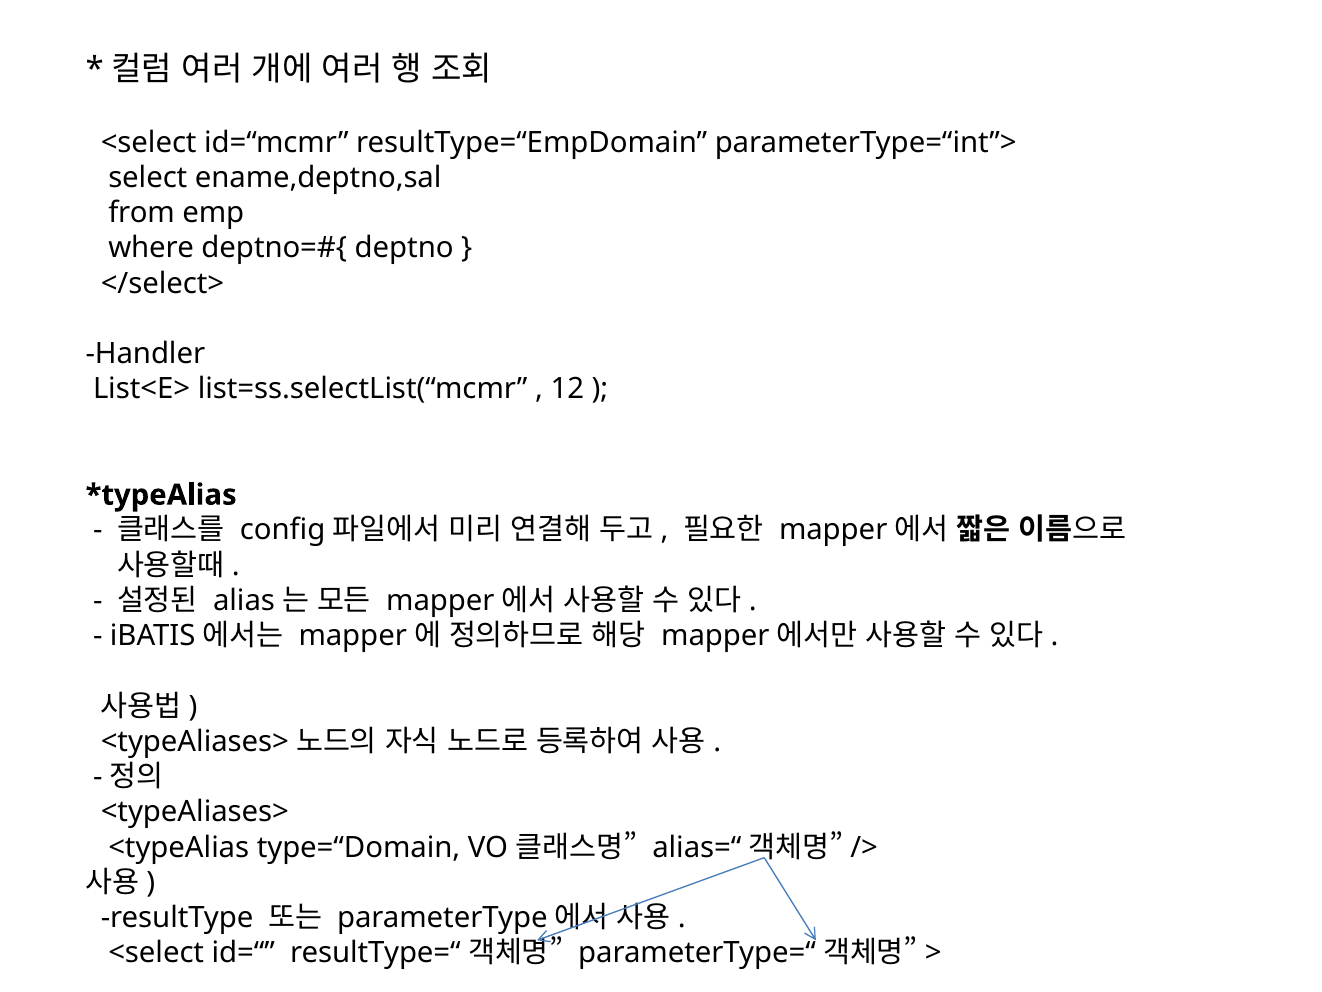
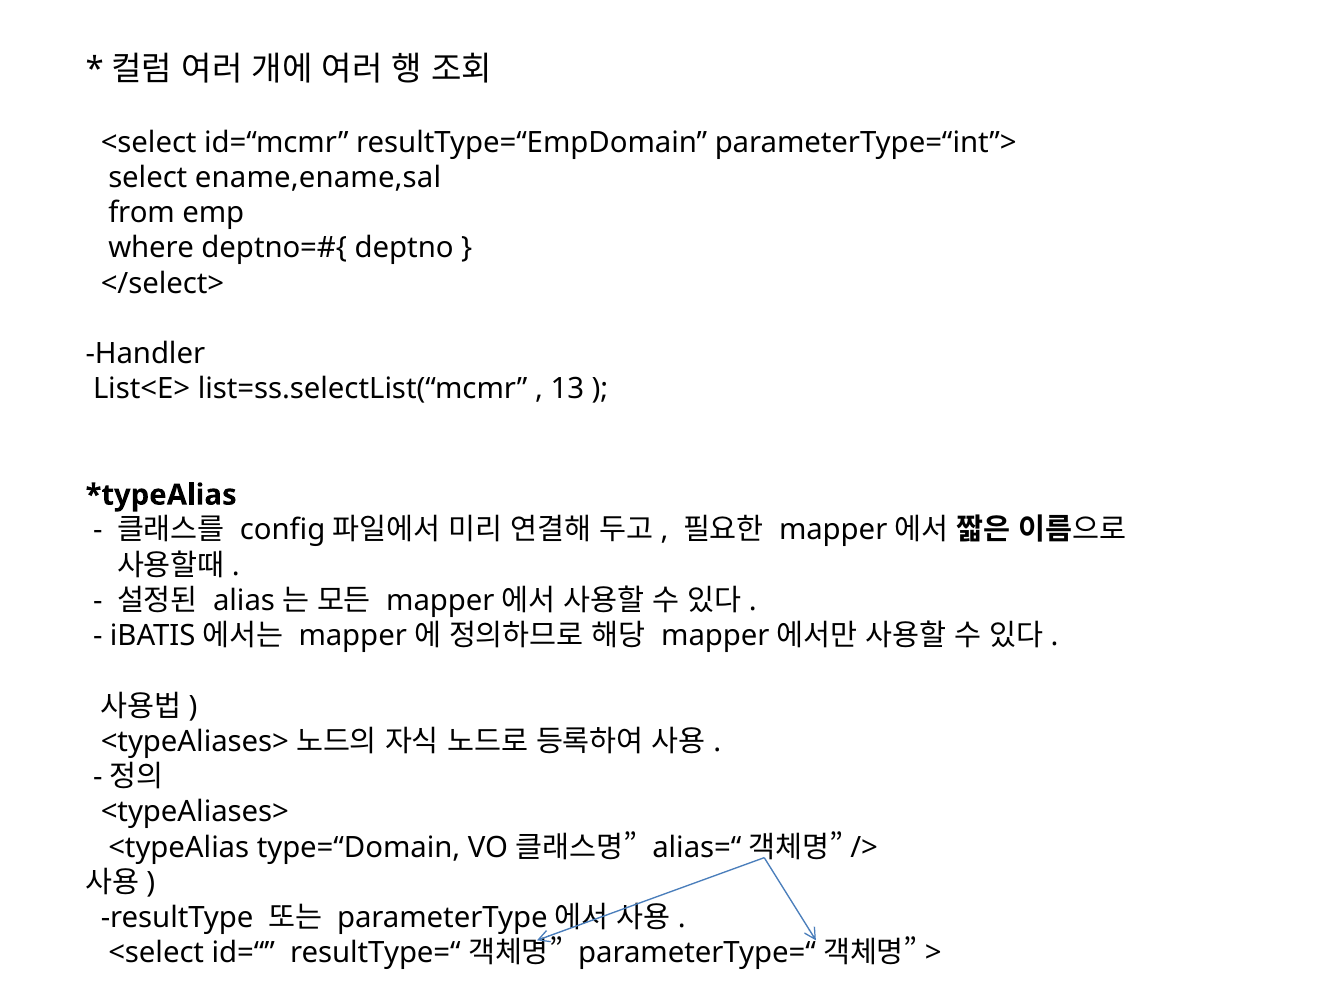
ename,deptno,sal: ename,deptno,sal -> ename,ename,sal
12: 12 -> 13
